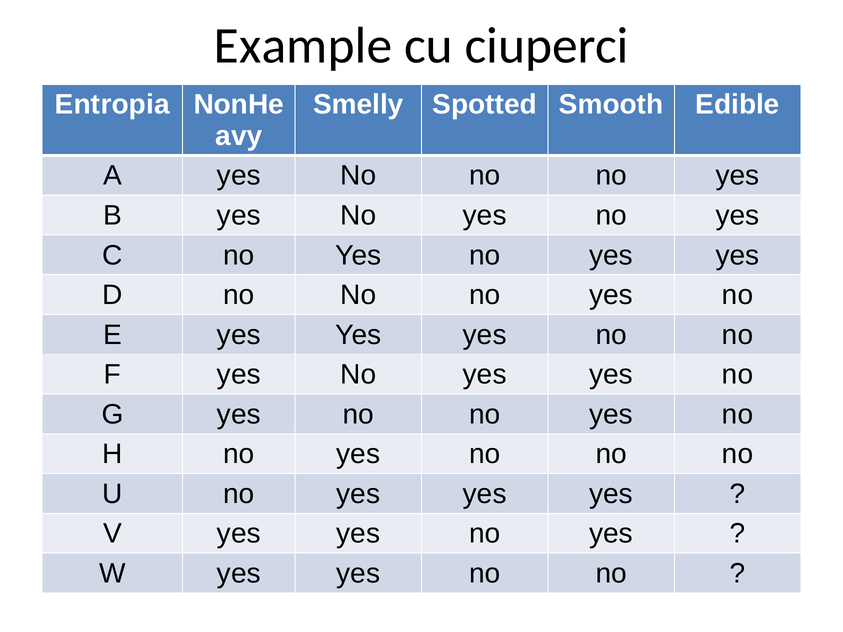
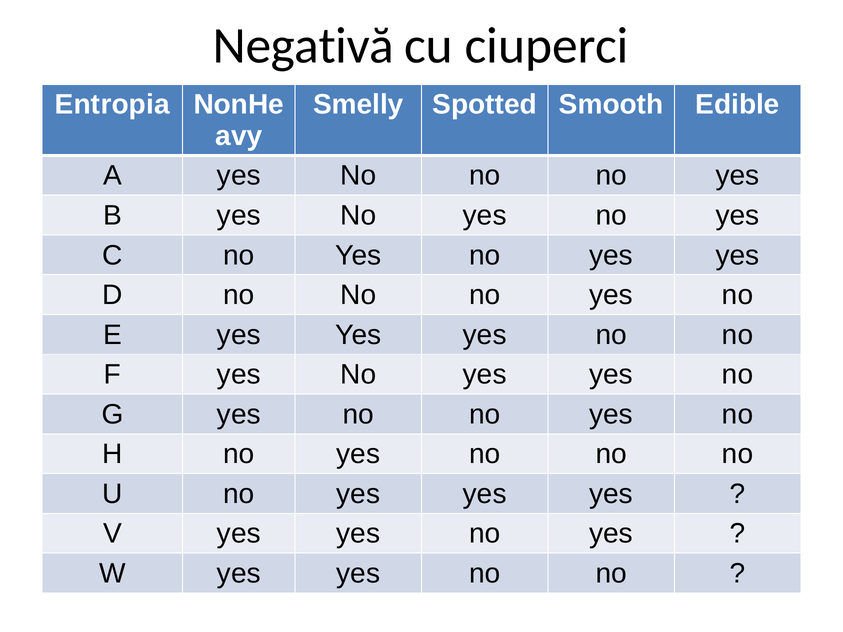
Example: Example -> Negativă
